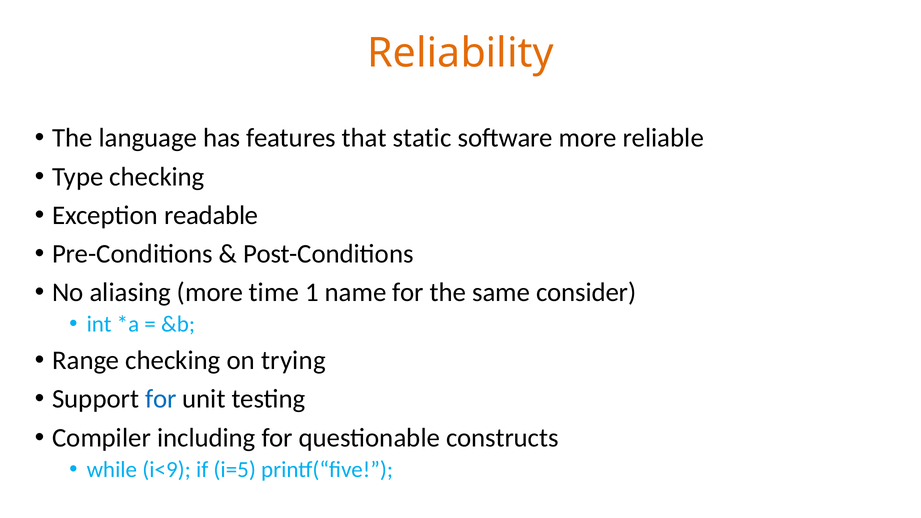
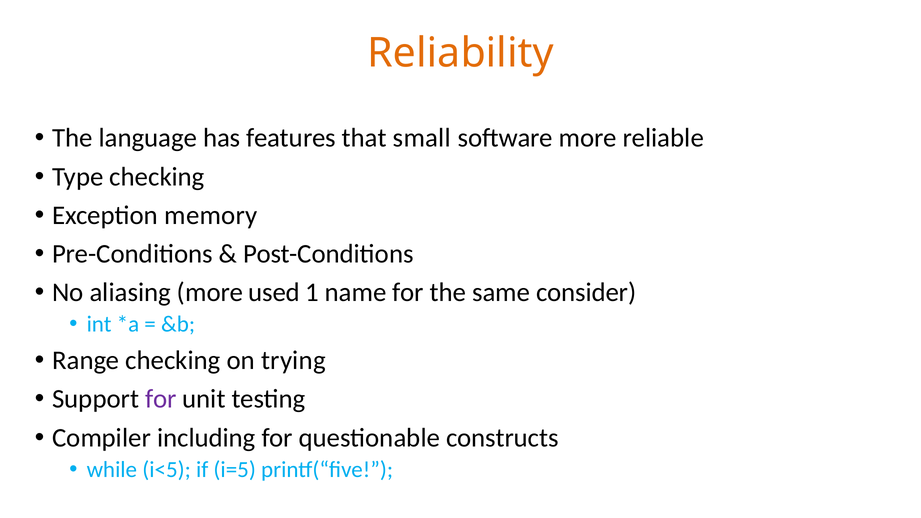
static: static -> small
readable: readable -> memory
time: time -> used
for at (161, 399) colour: blue -> purple
i<9: i<9 -> i<5
